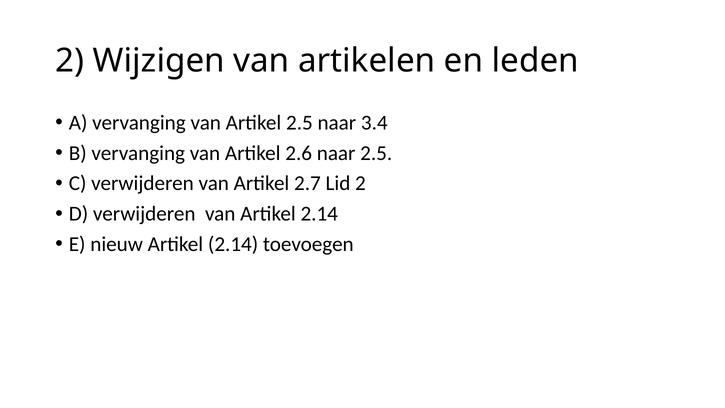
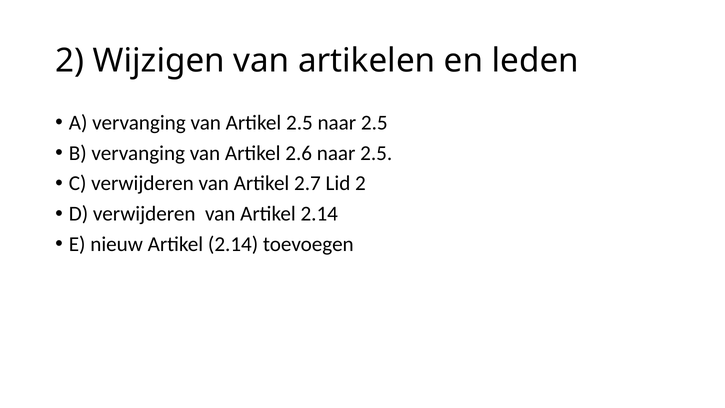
2.5 naar 3.4: 3.4 -> 2.5
